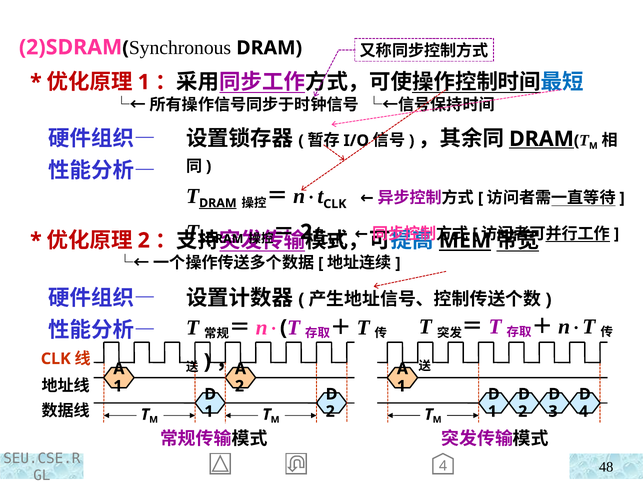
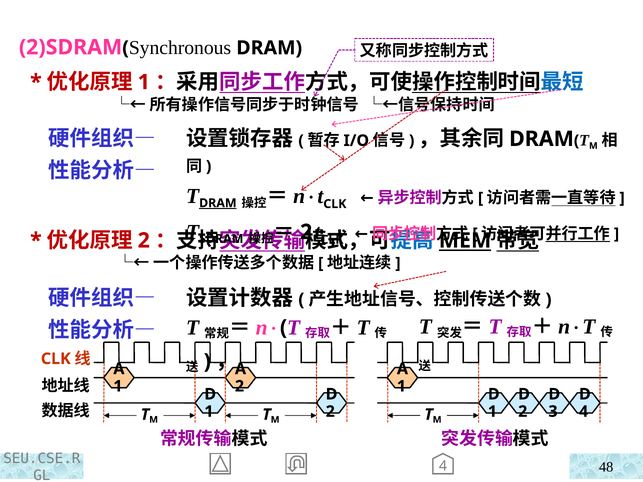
DRAM at (541, 139) underline: present -> none
